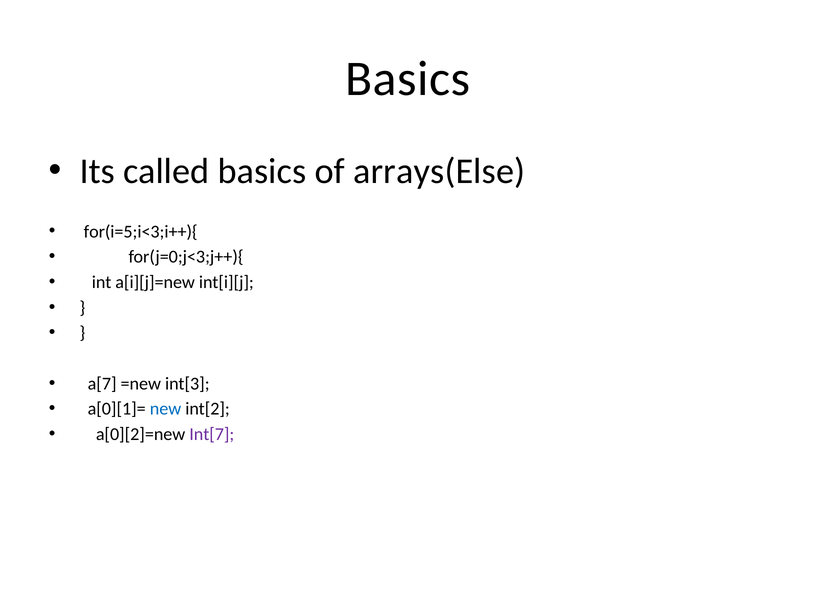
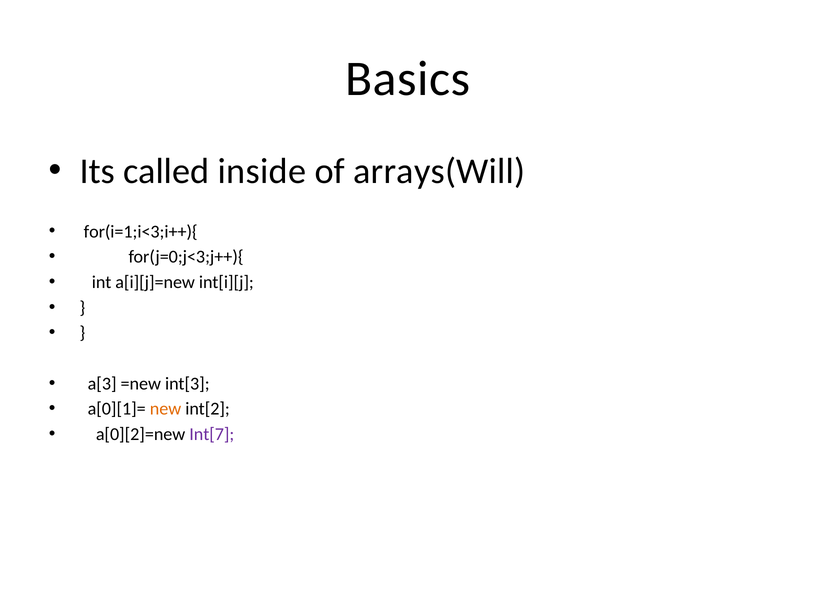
called basics: basics -> inside
arrays(Else: arrays(Else -> arrays(Will
for(i=5;i<3;i++){: for(i=5;i<3;i++){ -> for(i=1;i<3;i++){
a[7: a[7 -> a[3
new colour: blue -> orange
